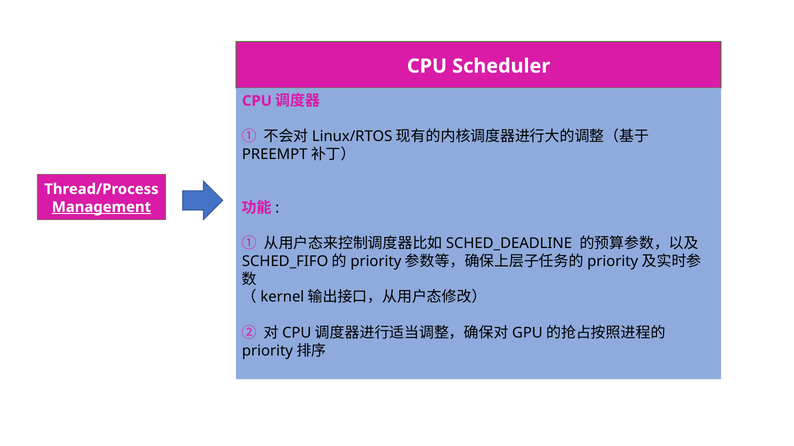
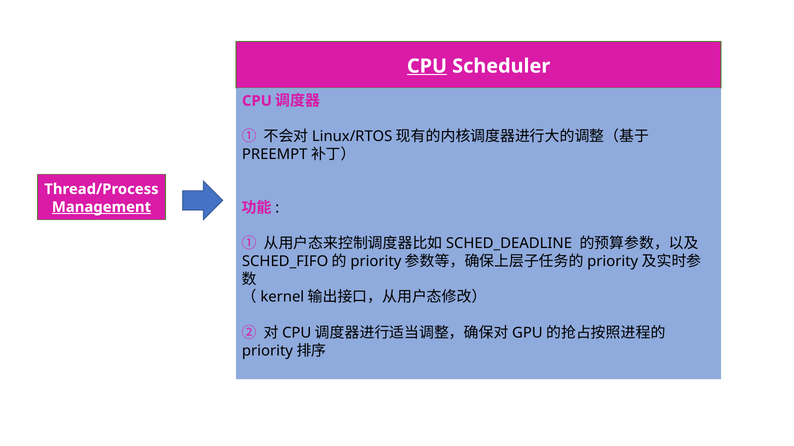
CPU at (427, 66) underline: none -> present
